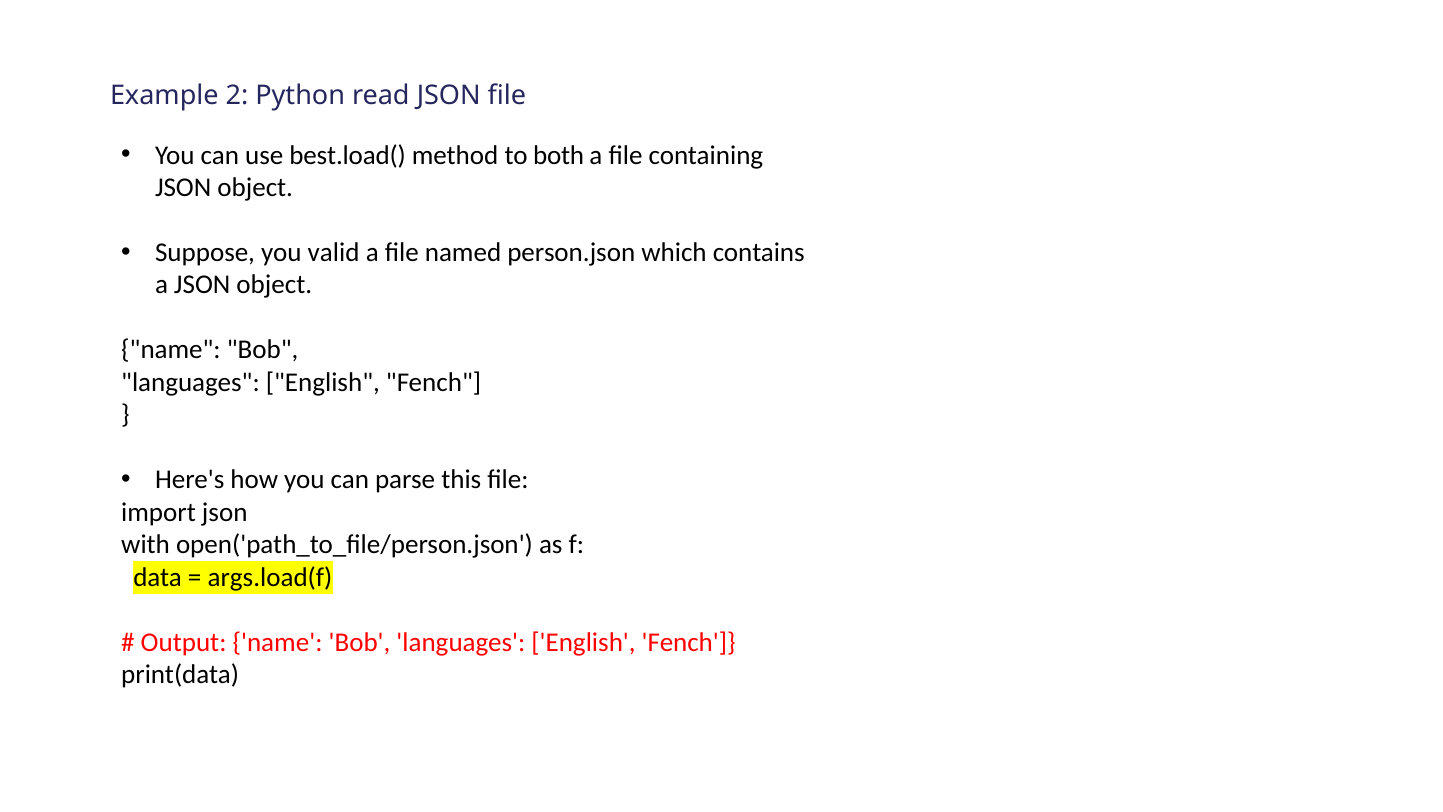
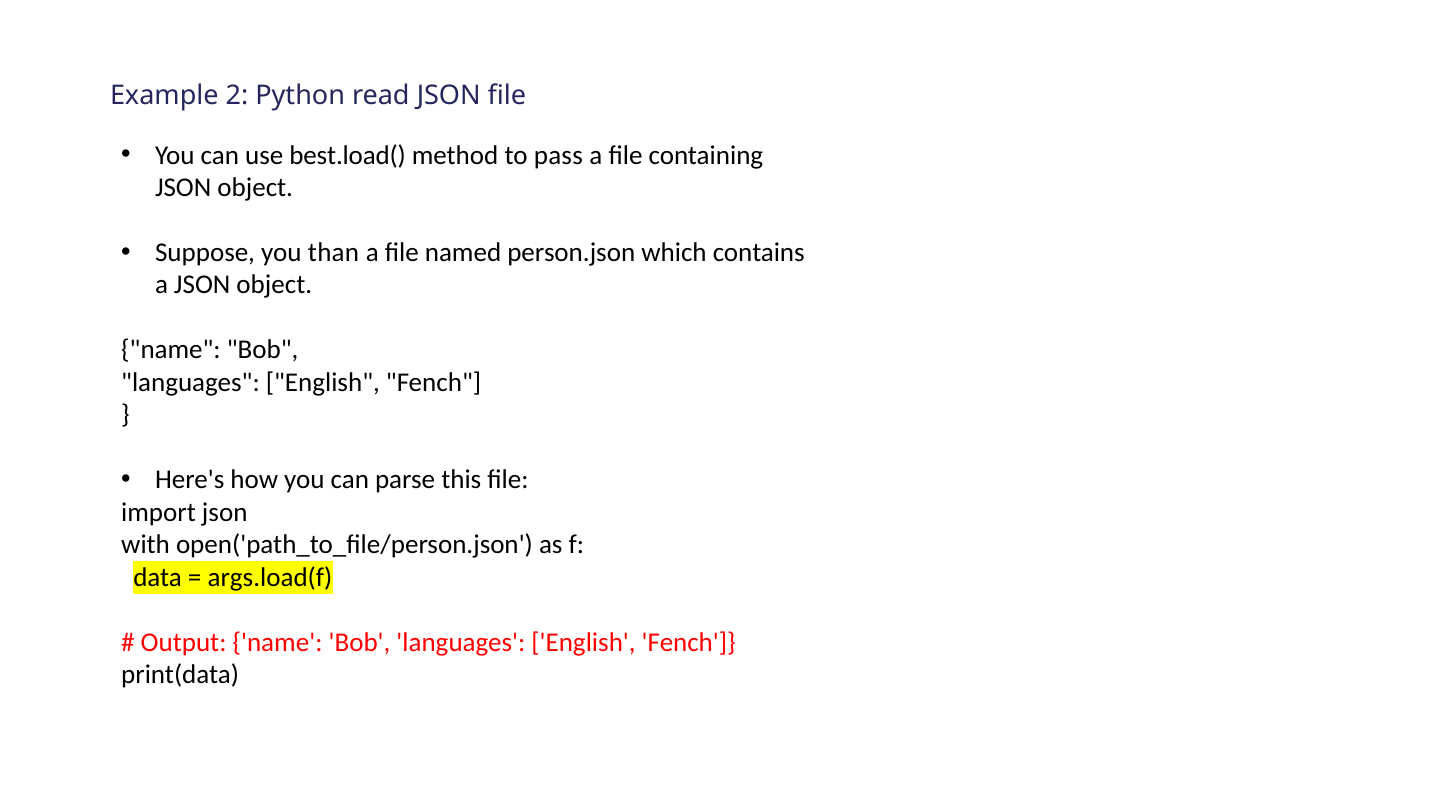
both: both -> pass
valid: valid -> than
